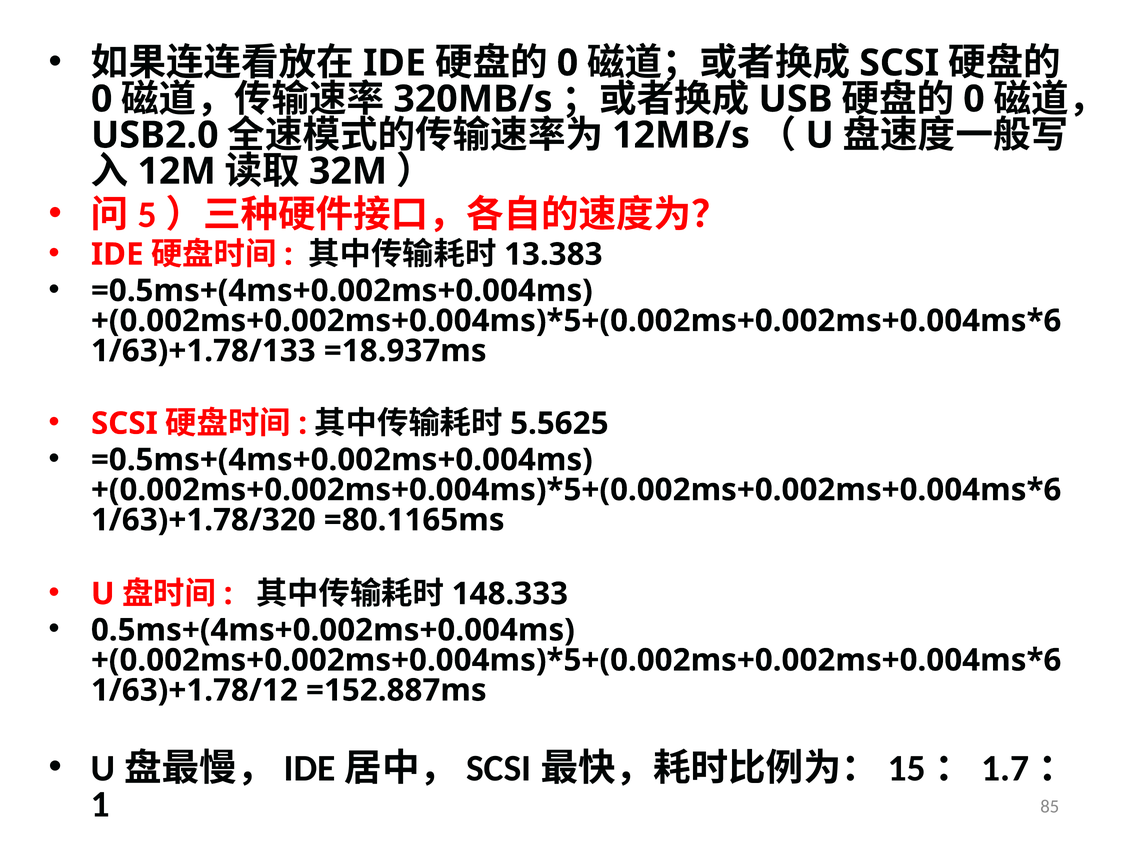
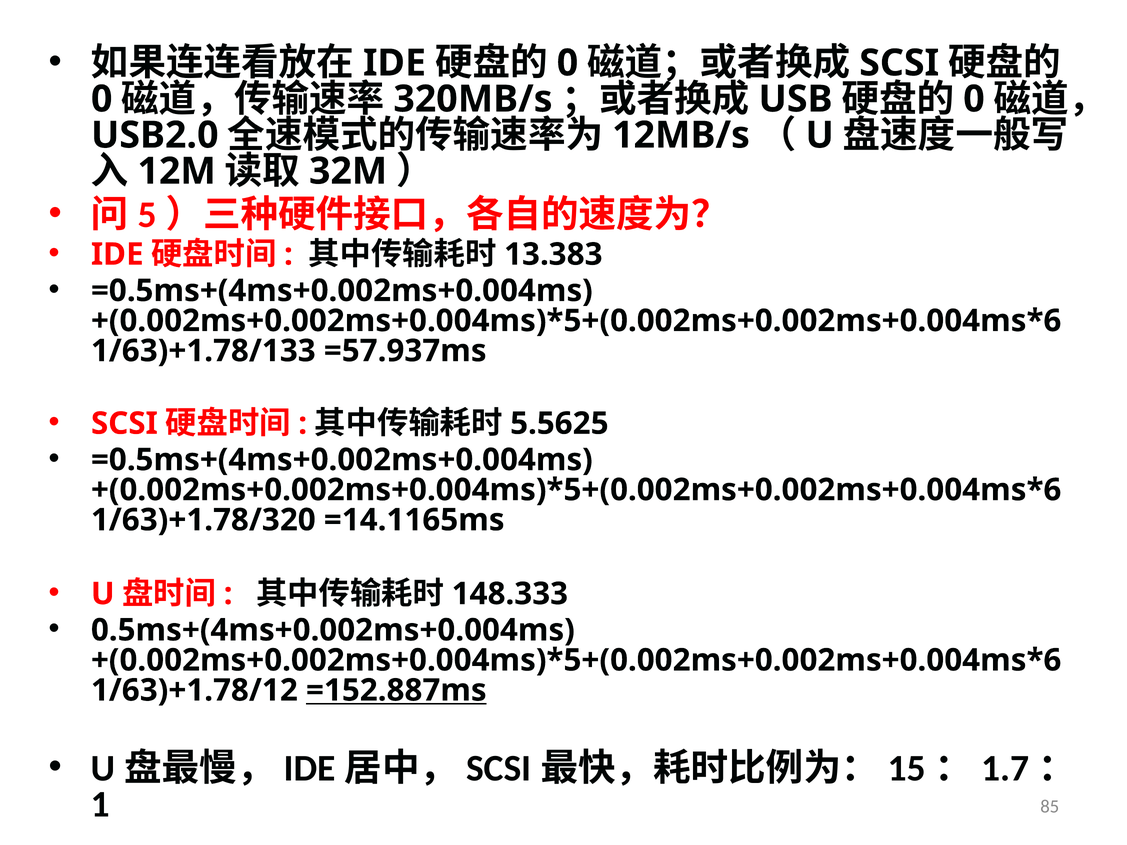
=18.937ms: =18.937ms -> =57.937ms
=80.1165ms: =80.1165ms -> =14.1165ms
=152.887ms underline: none -> present
